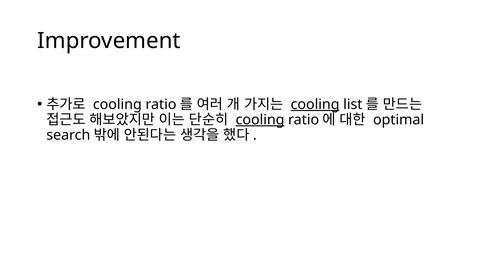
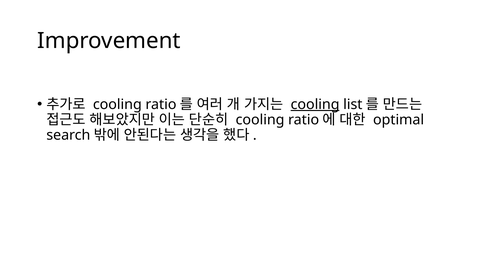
cooling at (260, 120) underline: present -> none
